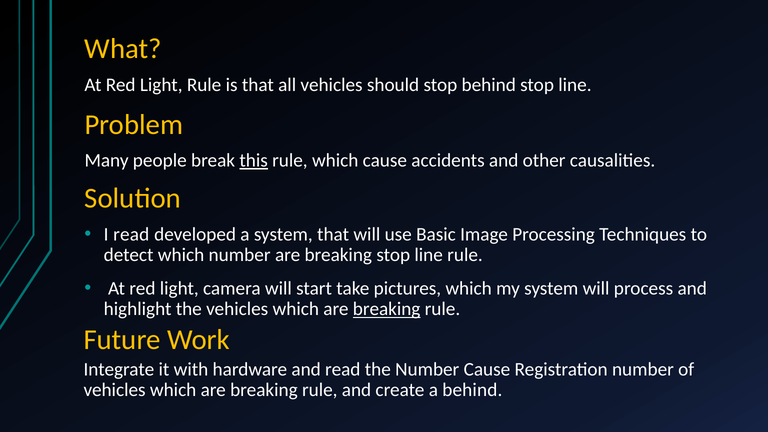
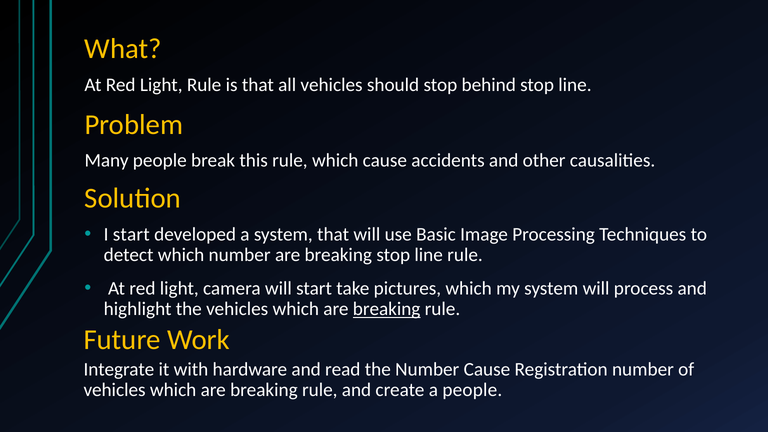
this underline: present -> none
I read: read -> start
a behind: behind -> people
